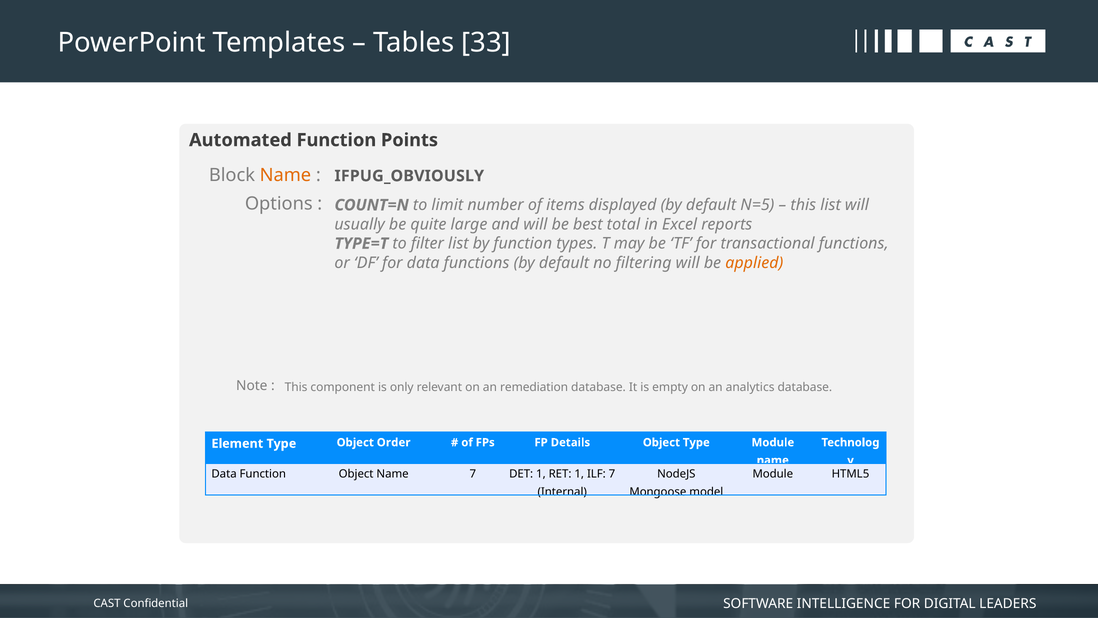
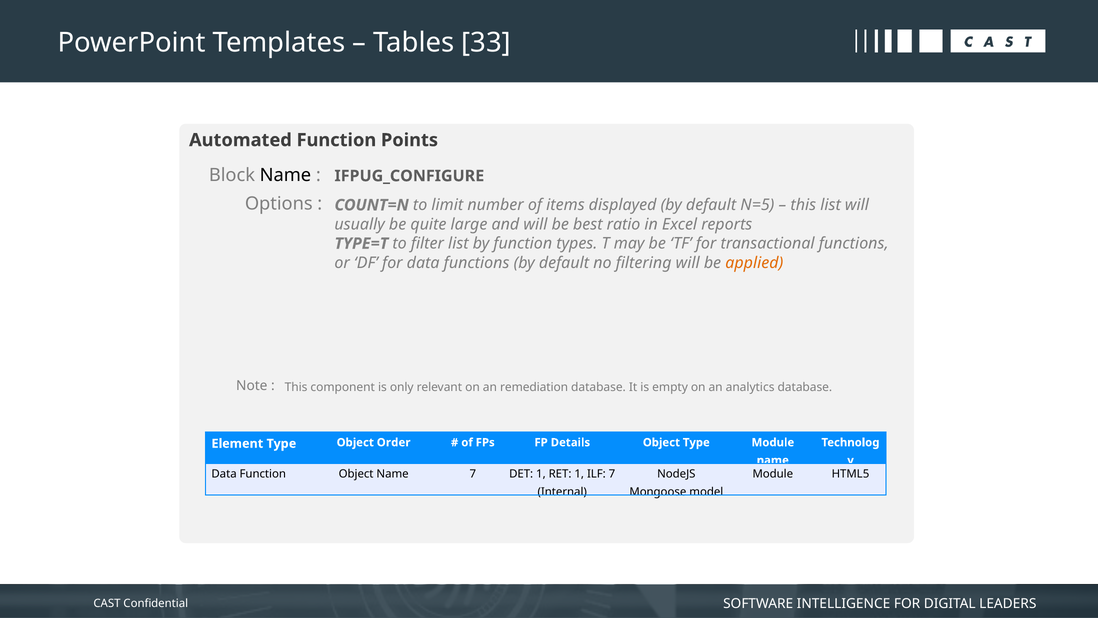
Name at (285, 175) colour: orange -> black
IFPUG_OBVIOUSLY: IFPUG_OBVIOUSLY -> IFPUG_CONFIGURE
total: total -> ratio
